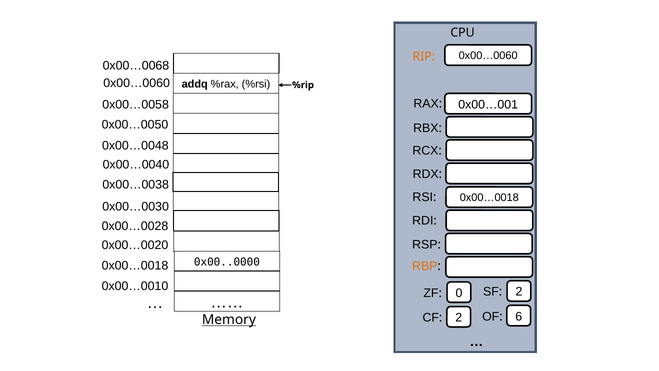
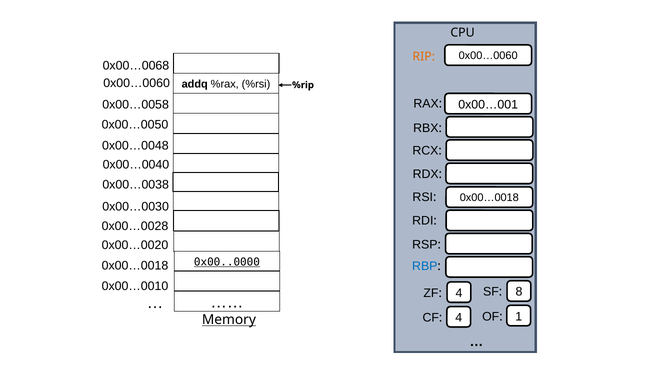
0x00..0000 underline: none -> present
RBP colour: orange -> blue
0 at (459, 293): 0 -> 4
2 at (519, 292): 2 -> 8
2 at (459, 317): 2 -> 4
6: 6 -> 1
